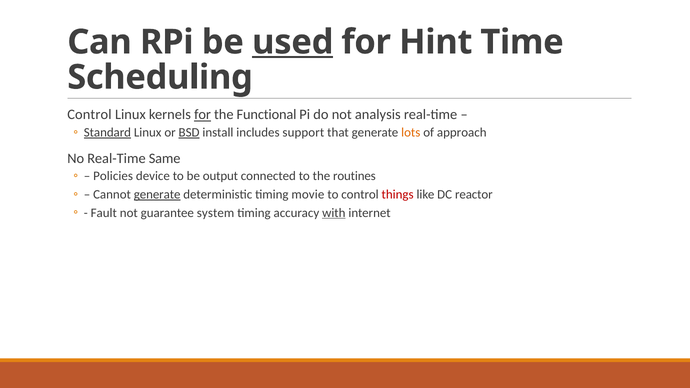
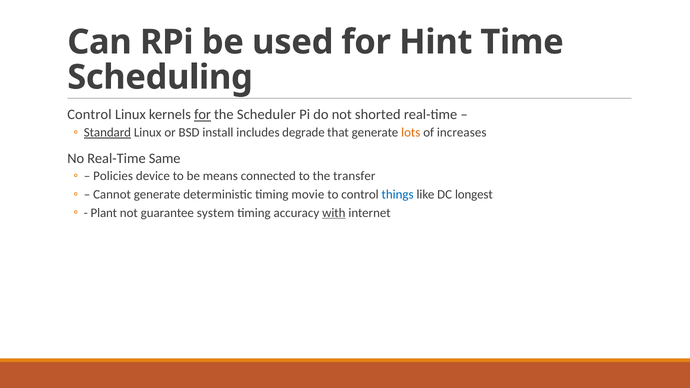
used underline: present -> none
Functional: Functional -> Scheduler
analysis: analysis -> shorted
BSD underline: present -> none
support: support -> degrade
approach: approach -> increases
output: output -> means
routines: routines -> transfer
generate at (157, 195) underline: present -> none
things colour: red -> blue
reactor: reactor -> longest
Fault: Fault -> Plant
